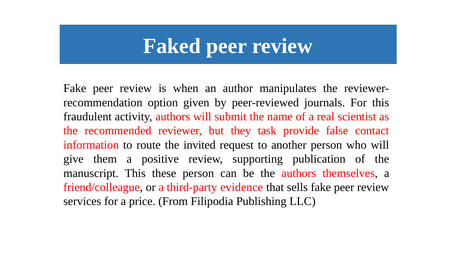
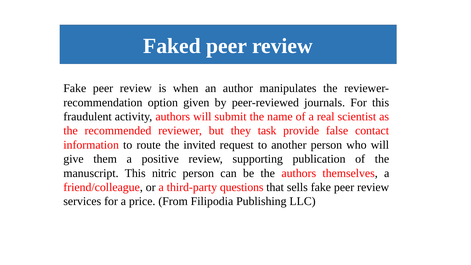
these: these -> nitric
evidence: evidence -> questions
